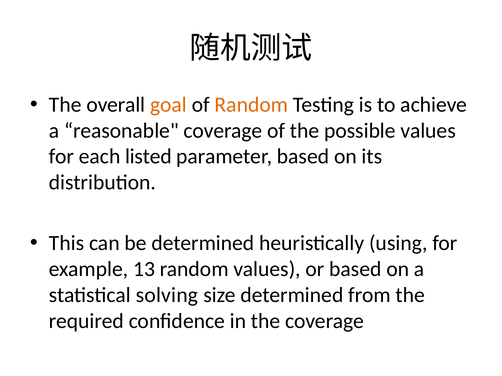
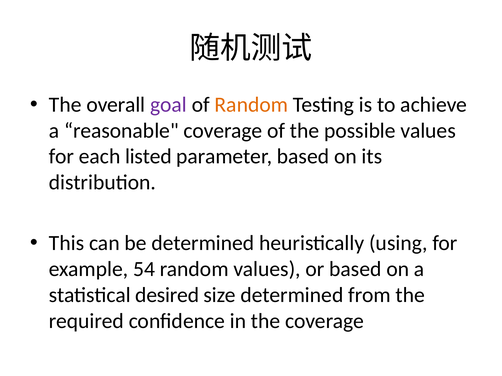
goal colour: orange -> purple
13: 13 -> 54
solving: solving -> desired
